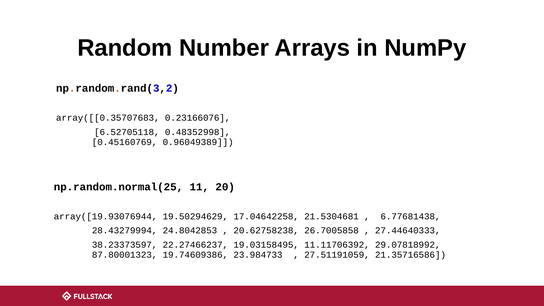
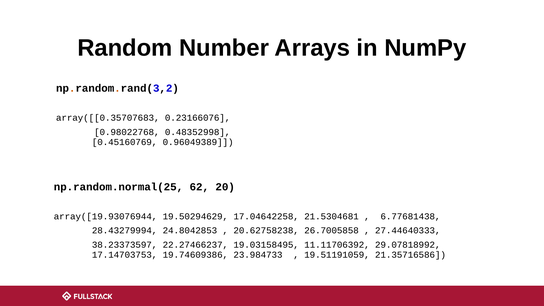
6.52705118: 6.52705118 -> 0.98022768
11: 11 -> 62
87.80001323: 87.80001323 -> 17.14703753
27.51191059: 27.51191059 -> 19.51191059
